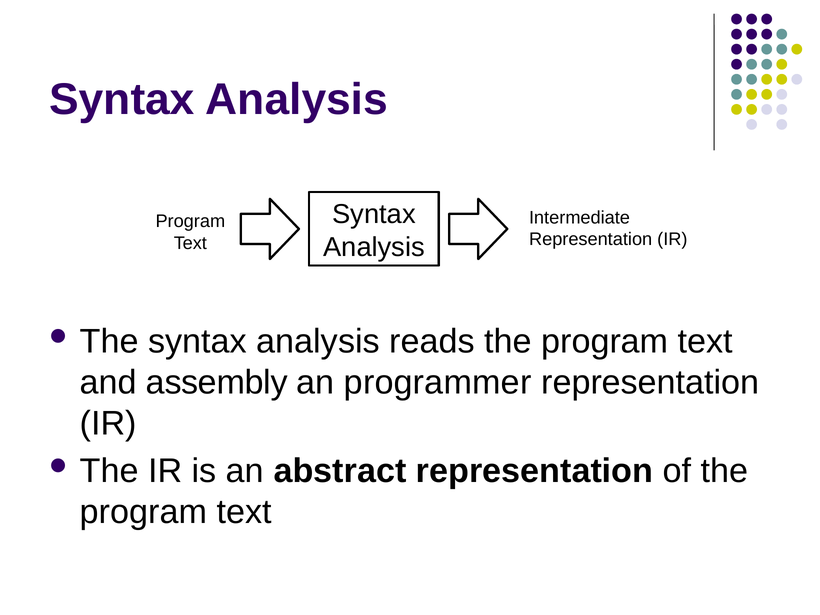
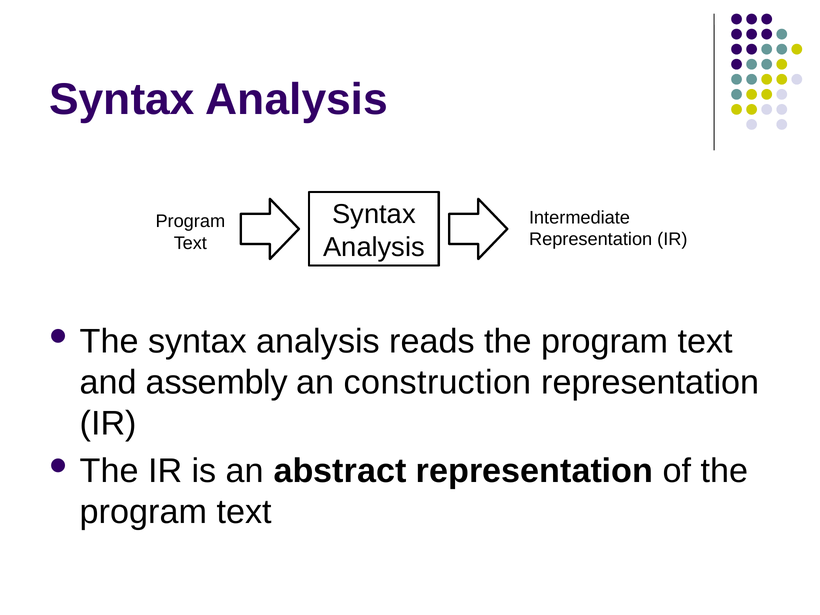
programmer: programmer -> construction
